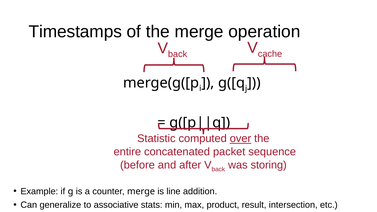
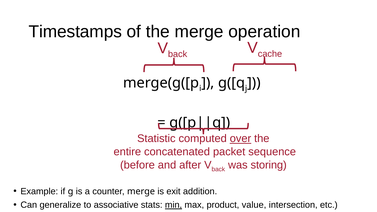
line: line -> exit
min underline: none -> present
result: result -> value
